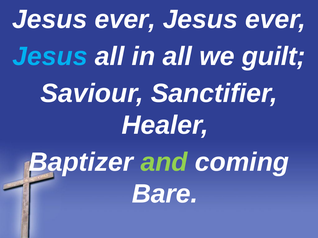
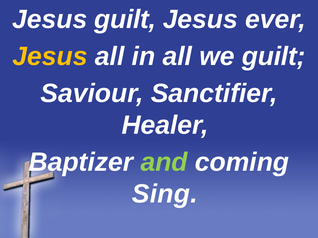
ever at (125, 19): ever -> guilt
Jesus at (50, 56) colour: light blue -> yellow
Bare: Bare -> Sing
